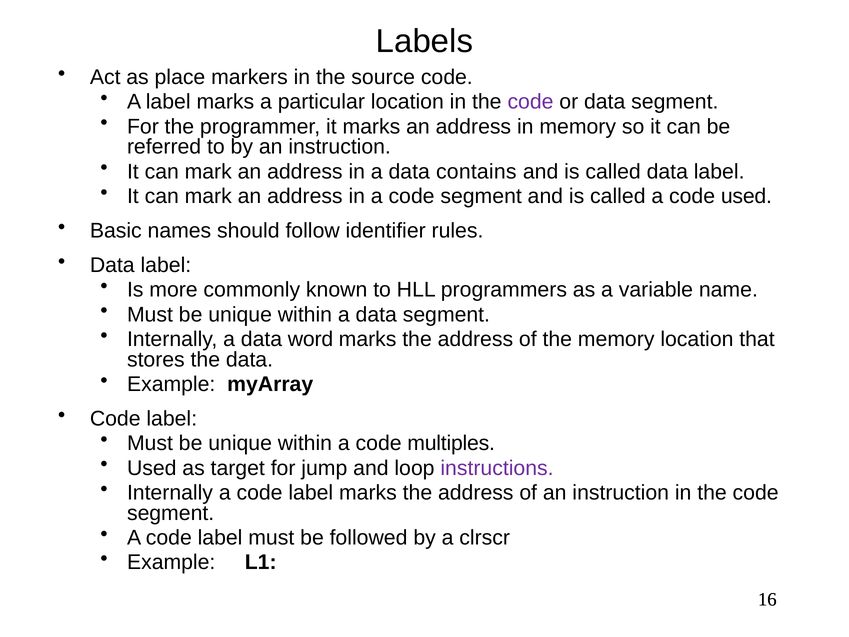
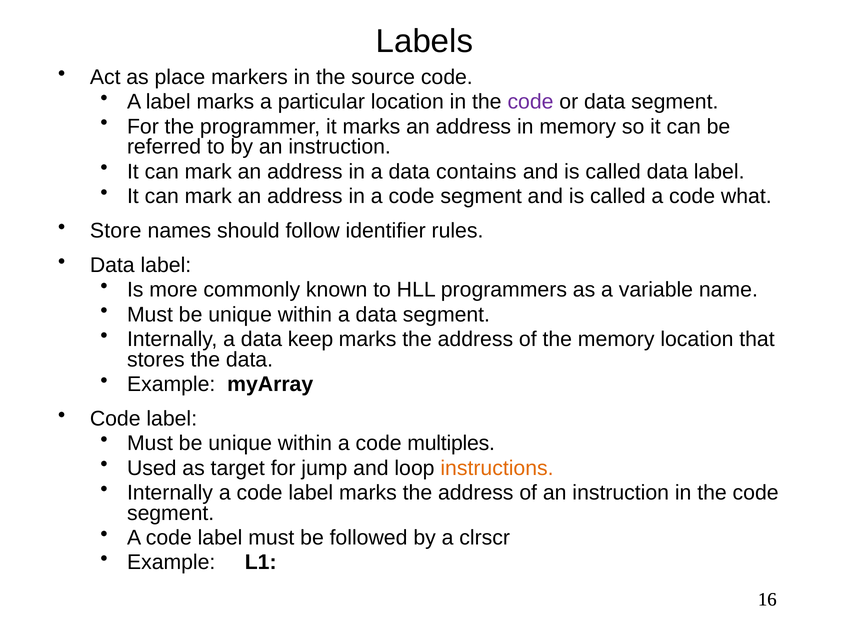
code used: used -> what
Basic: Basic -> Store
word: word -> keep
instructions colour: purple -> orange
